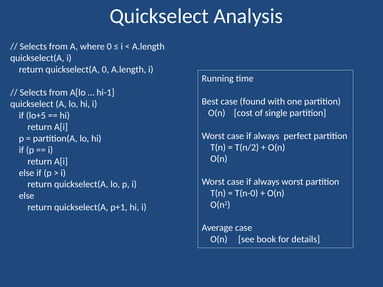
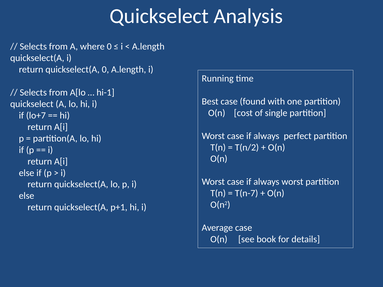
lo+5: lo+5 -> lo+7
T(n-0: T(n-0 -> T(n-7
